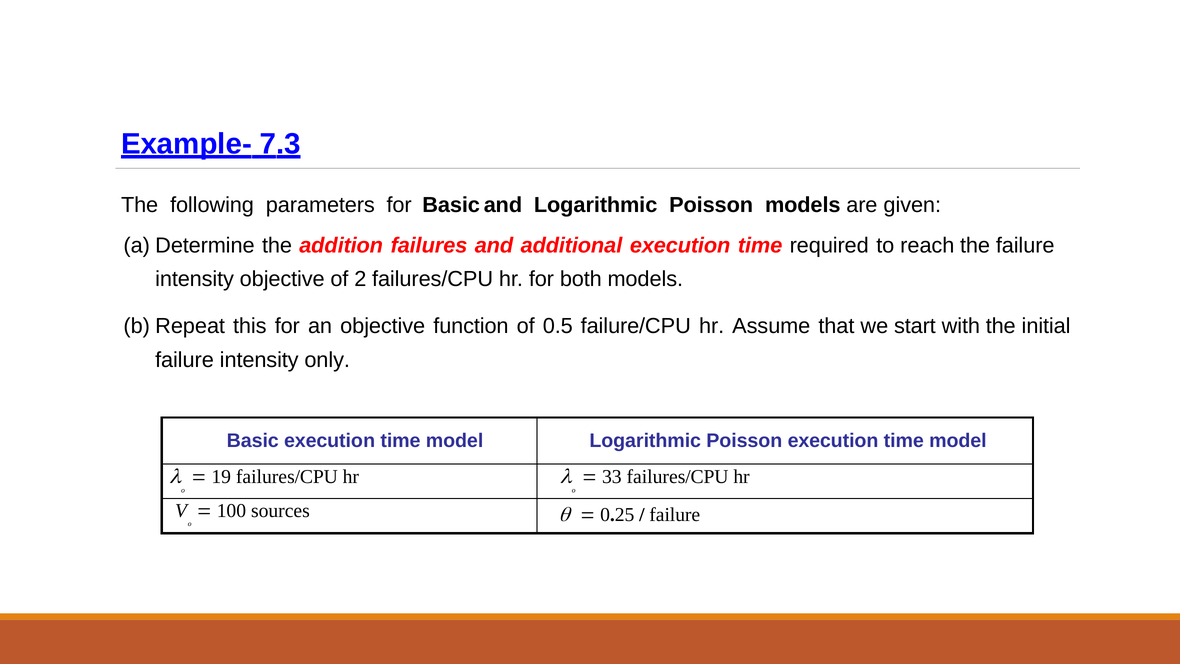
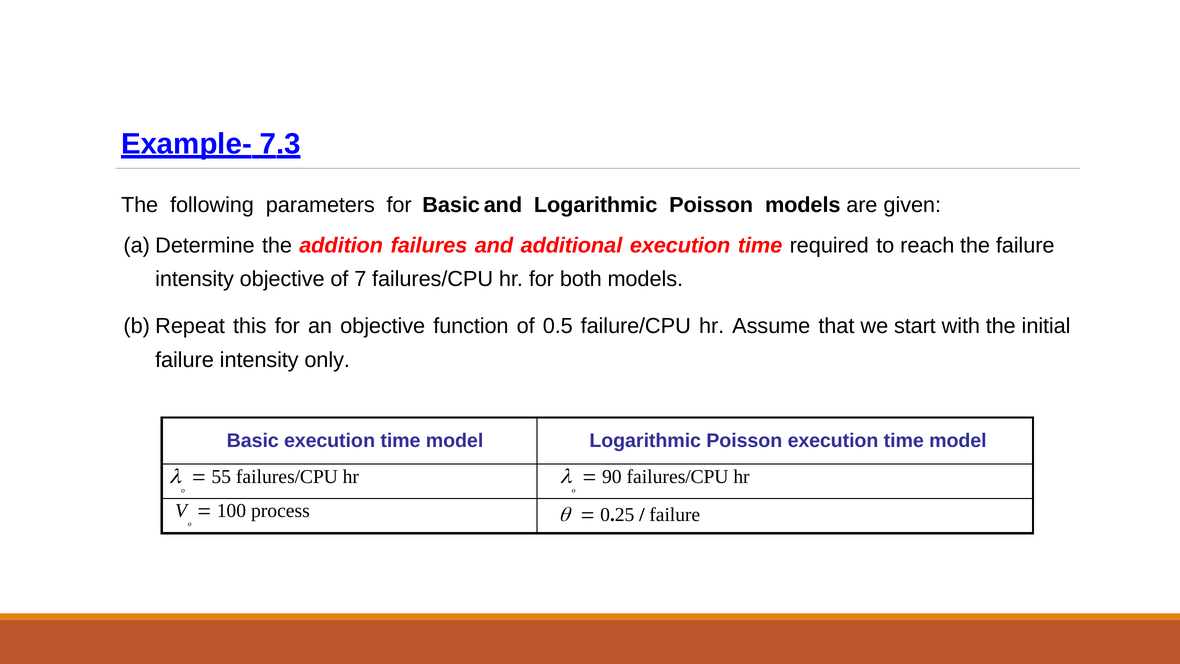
2: 2 -> 7
19: 19 -> 55
33: 33 -> 90
sources: sources -> process
